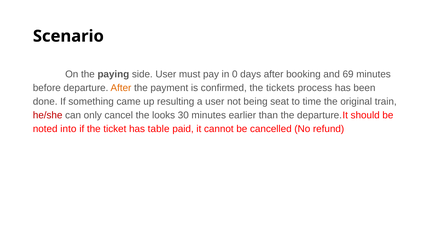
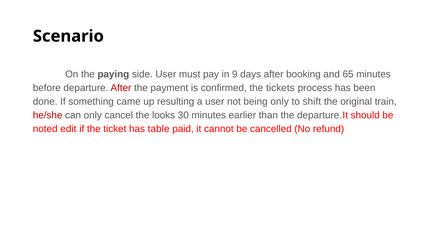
0: 0 -> 9
69: 69 -> 65
After at (121, 88) colour: orange -> red
being seat: seat -> only
time: time -> shift
into: into -> edit
